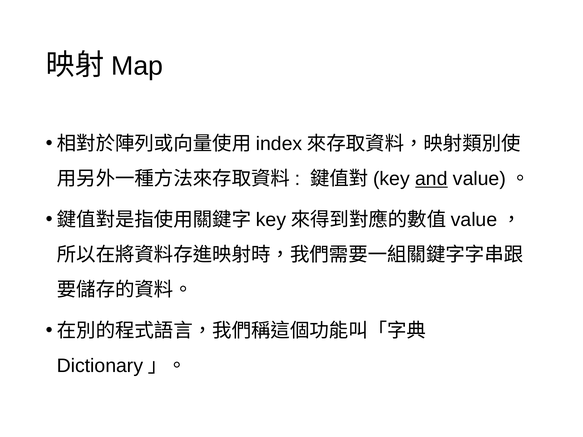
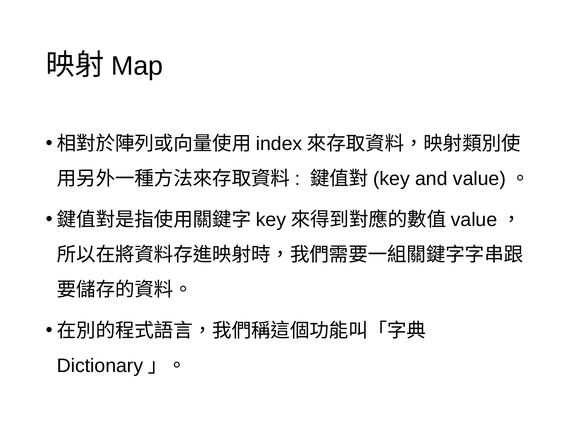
and underline: present -> none
